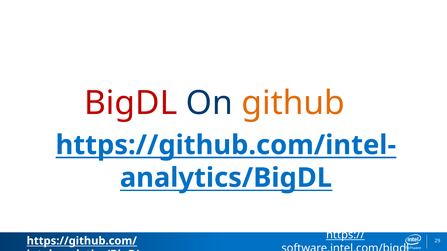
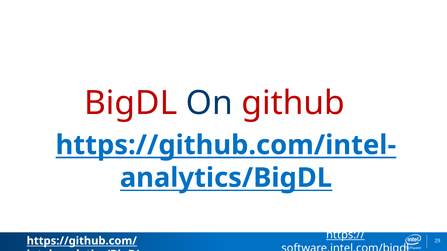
github colour: orange -> red
